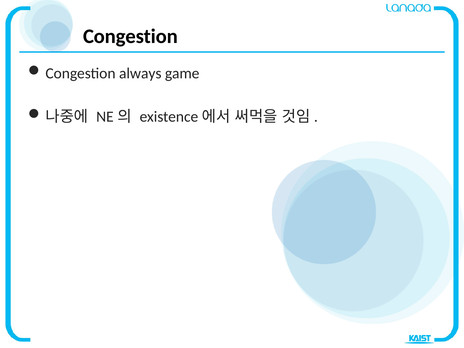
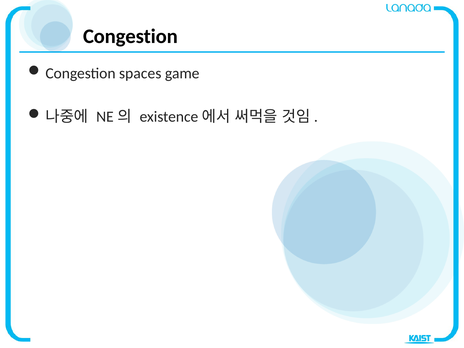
always: always -> spaces
